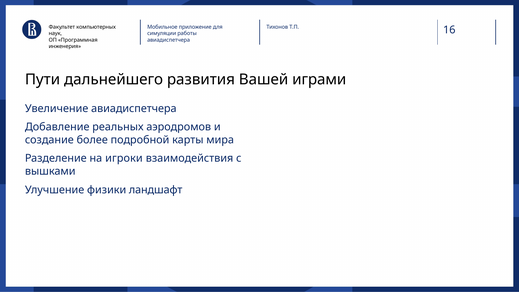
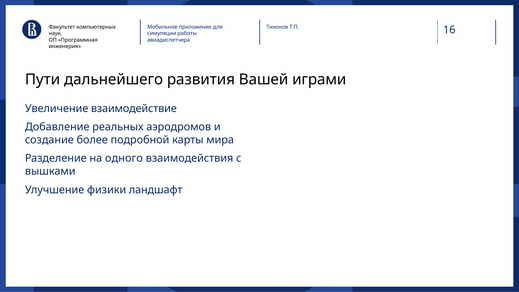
Увеличение авиадиспетчера: авиадиспетчера -> взаимодействие
игроки: игроки -> одного
